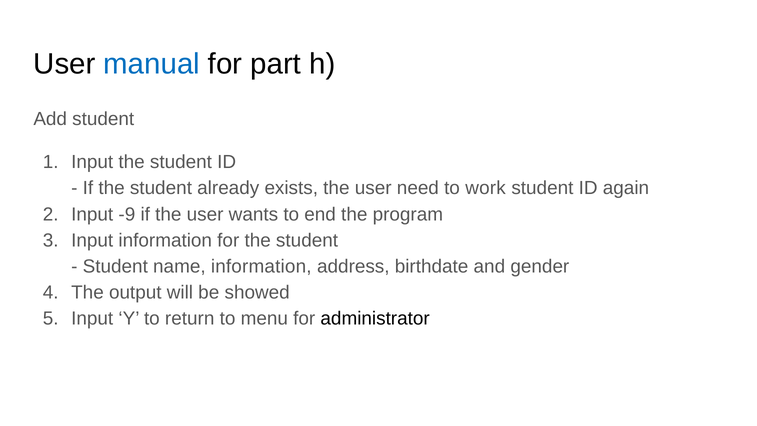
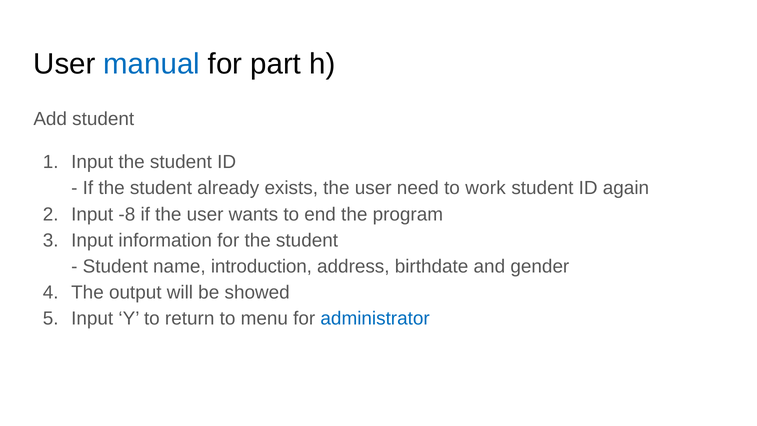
-9: -9 -> -8
name information: information -> introduction
administrator colour: black -> blue
